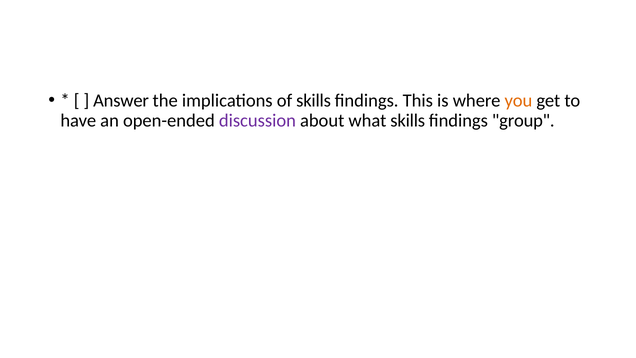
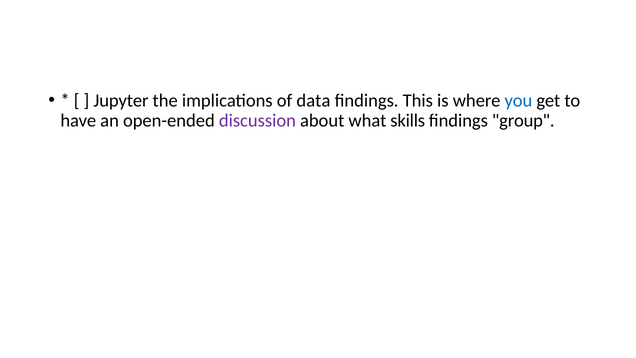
Answer: Answer -> Jupyter
of skills: skills -> data
you colour: orange -> blue
